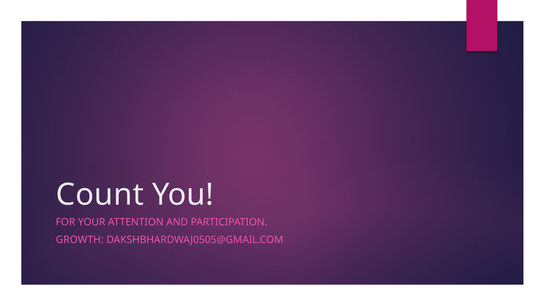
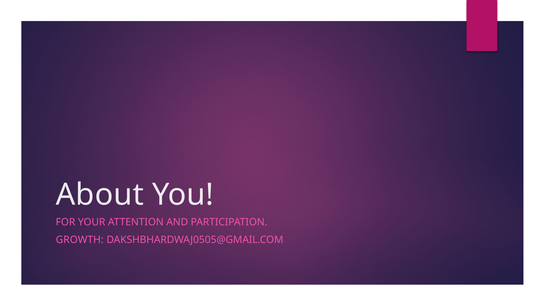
Count: Count -> About
